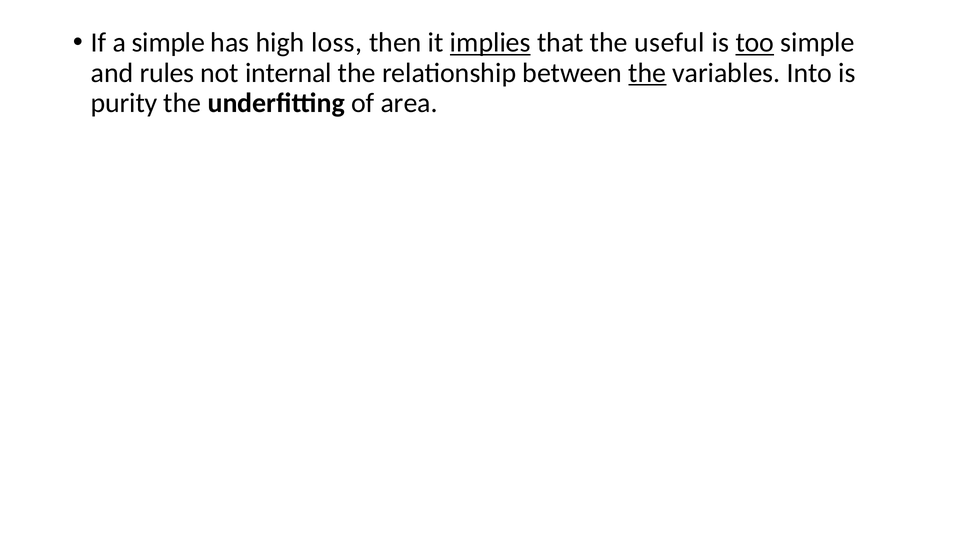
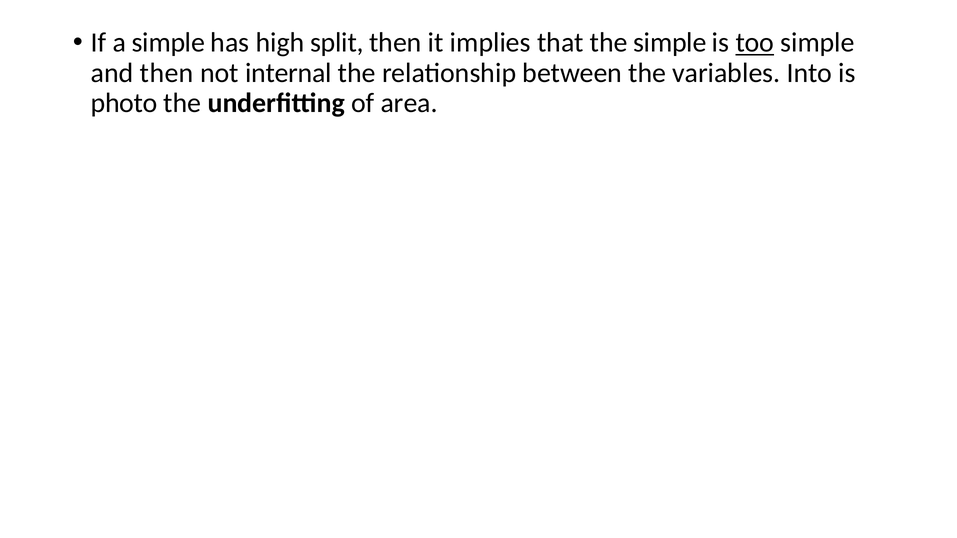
loss: loss -> split
implies underline: present -> none
the useful: useful -> simple
and rules: rules -> then
the at (647, 73) underline: present -> none
purity: purity -> photo
